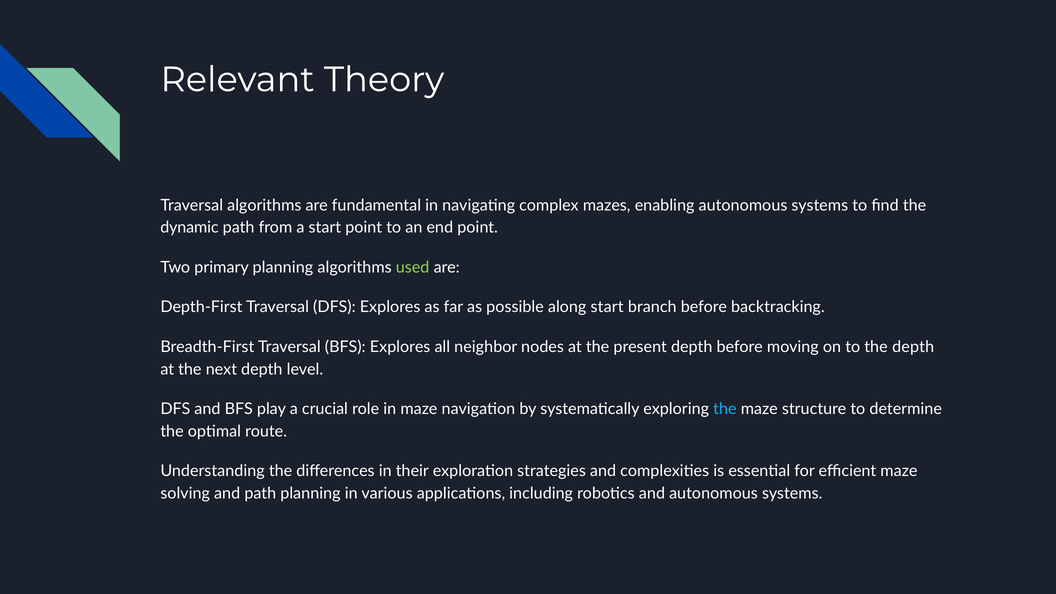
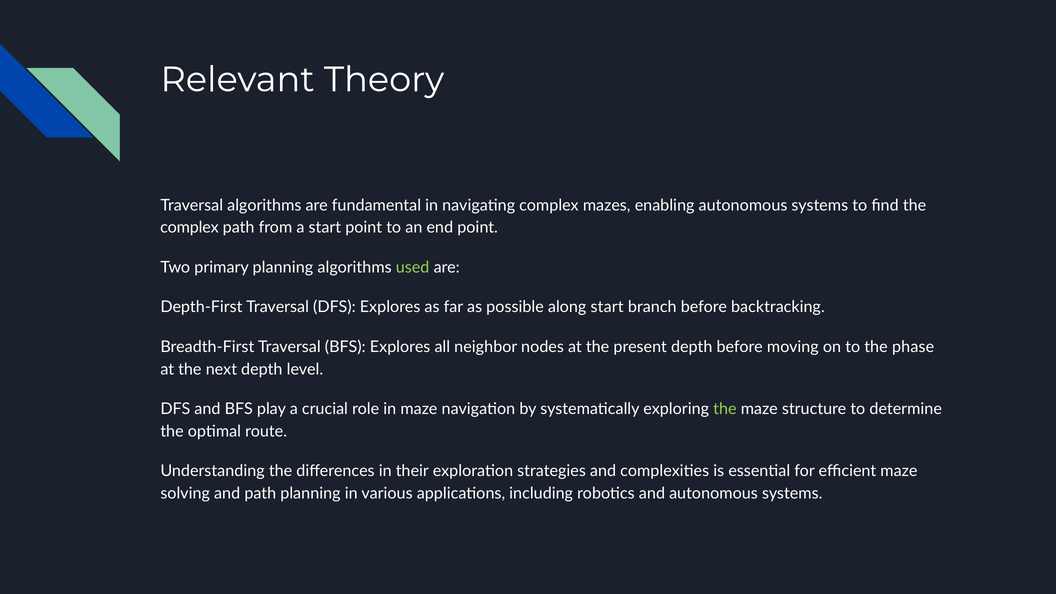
dynamic at (189, 227): dynamic -> complex
the depth: depth -> phase
the at (725, 409) colour: light blue -> light green
